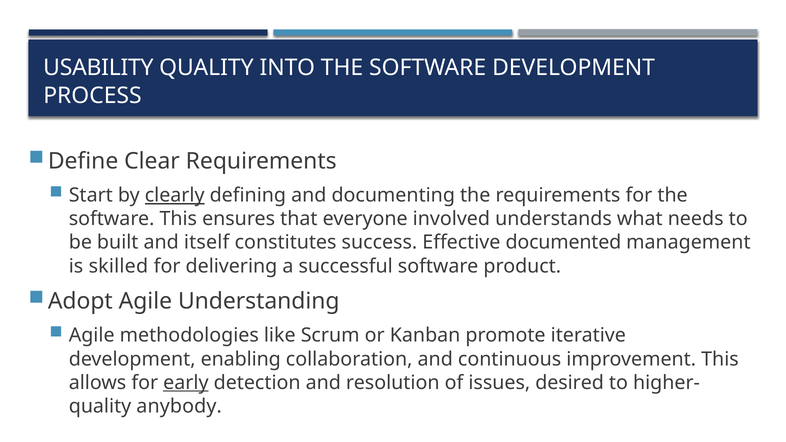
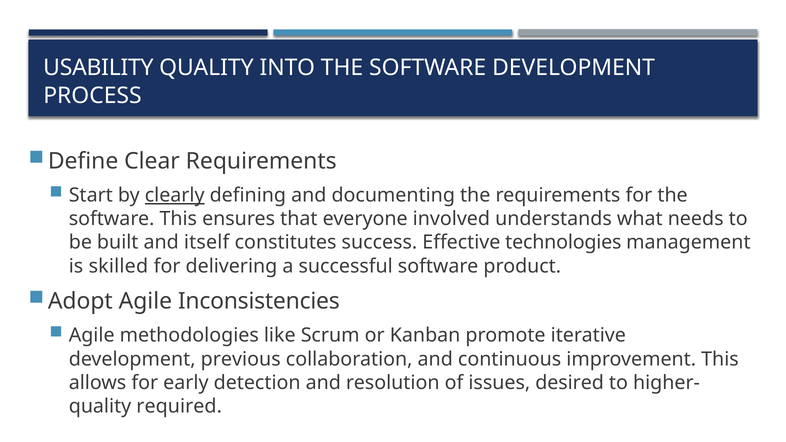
documented: documented -> technologies
Understanding: Understanding -> Inconsistencies
enabling: enabling -> previous
early underline: present -> none
anybody: anybody -> required
